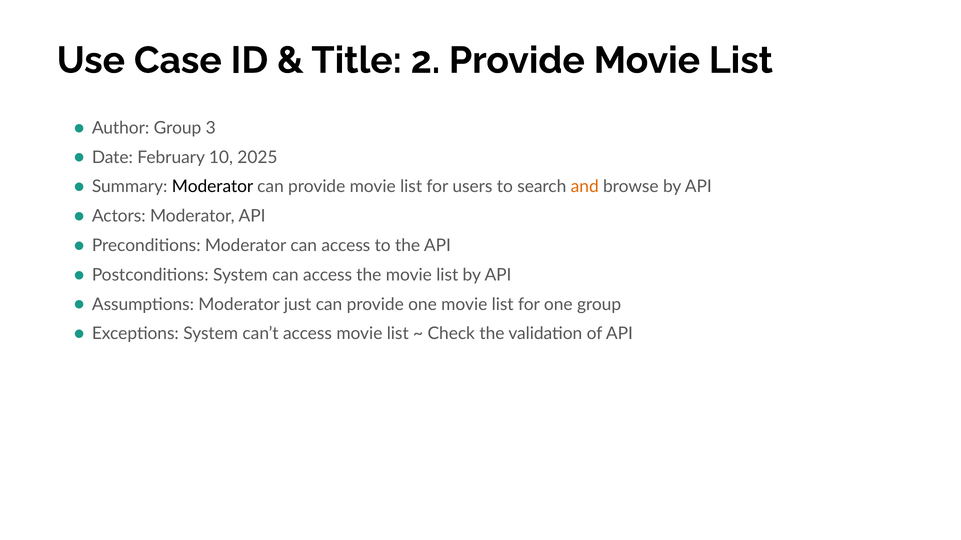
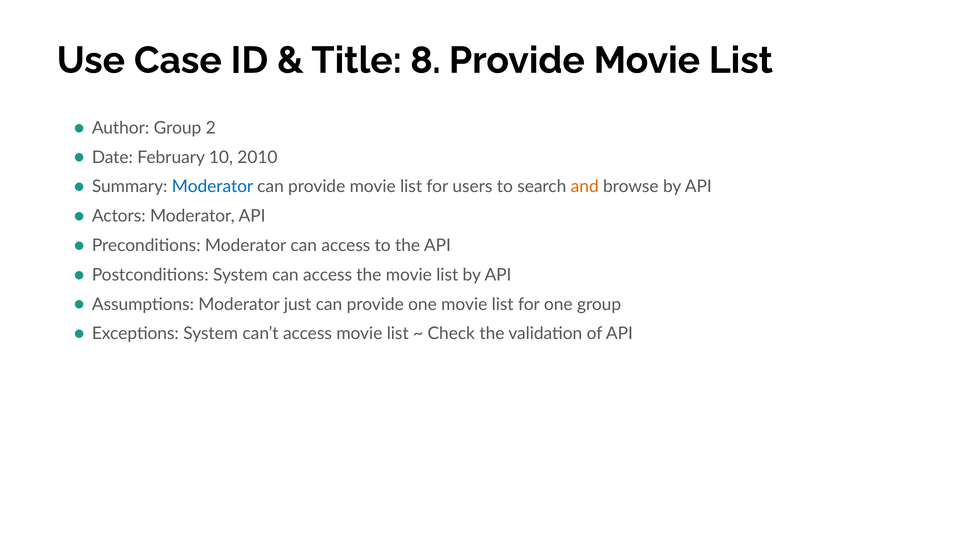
2: 2 -> 8
3: 3 -> 2
2025: 2025 -> 2010
Moderator at (213, 187) colour: black -> blue
